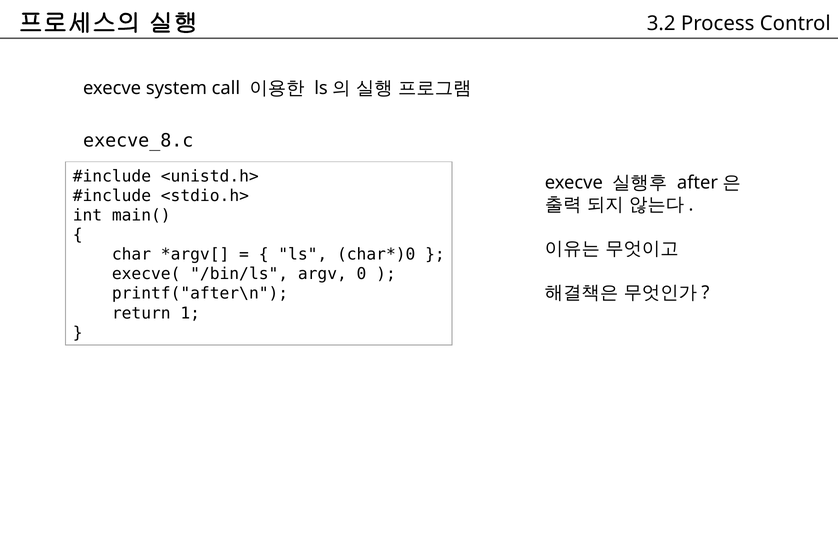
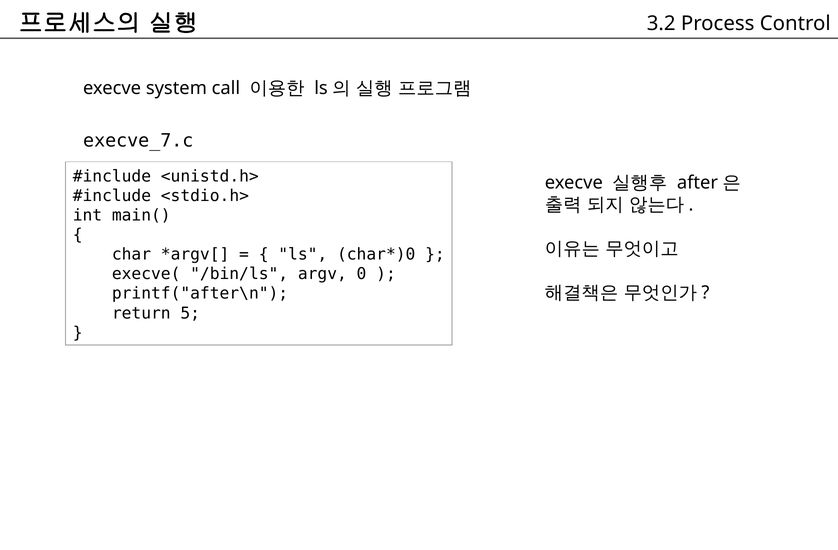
execve_8.c: execve_8.c -> execve_7.c
1: 1 -> 5
